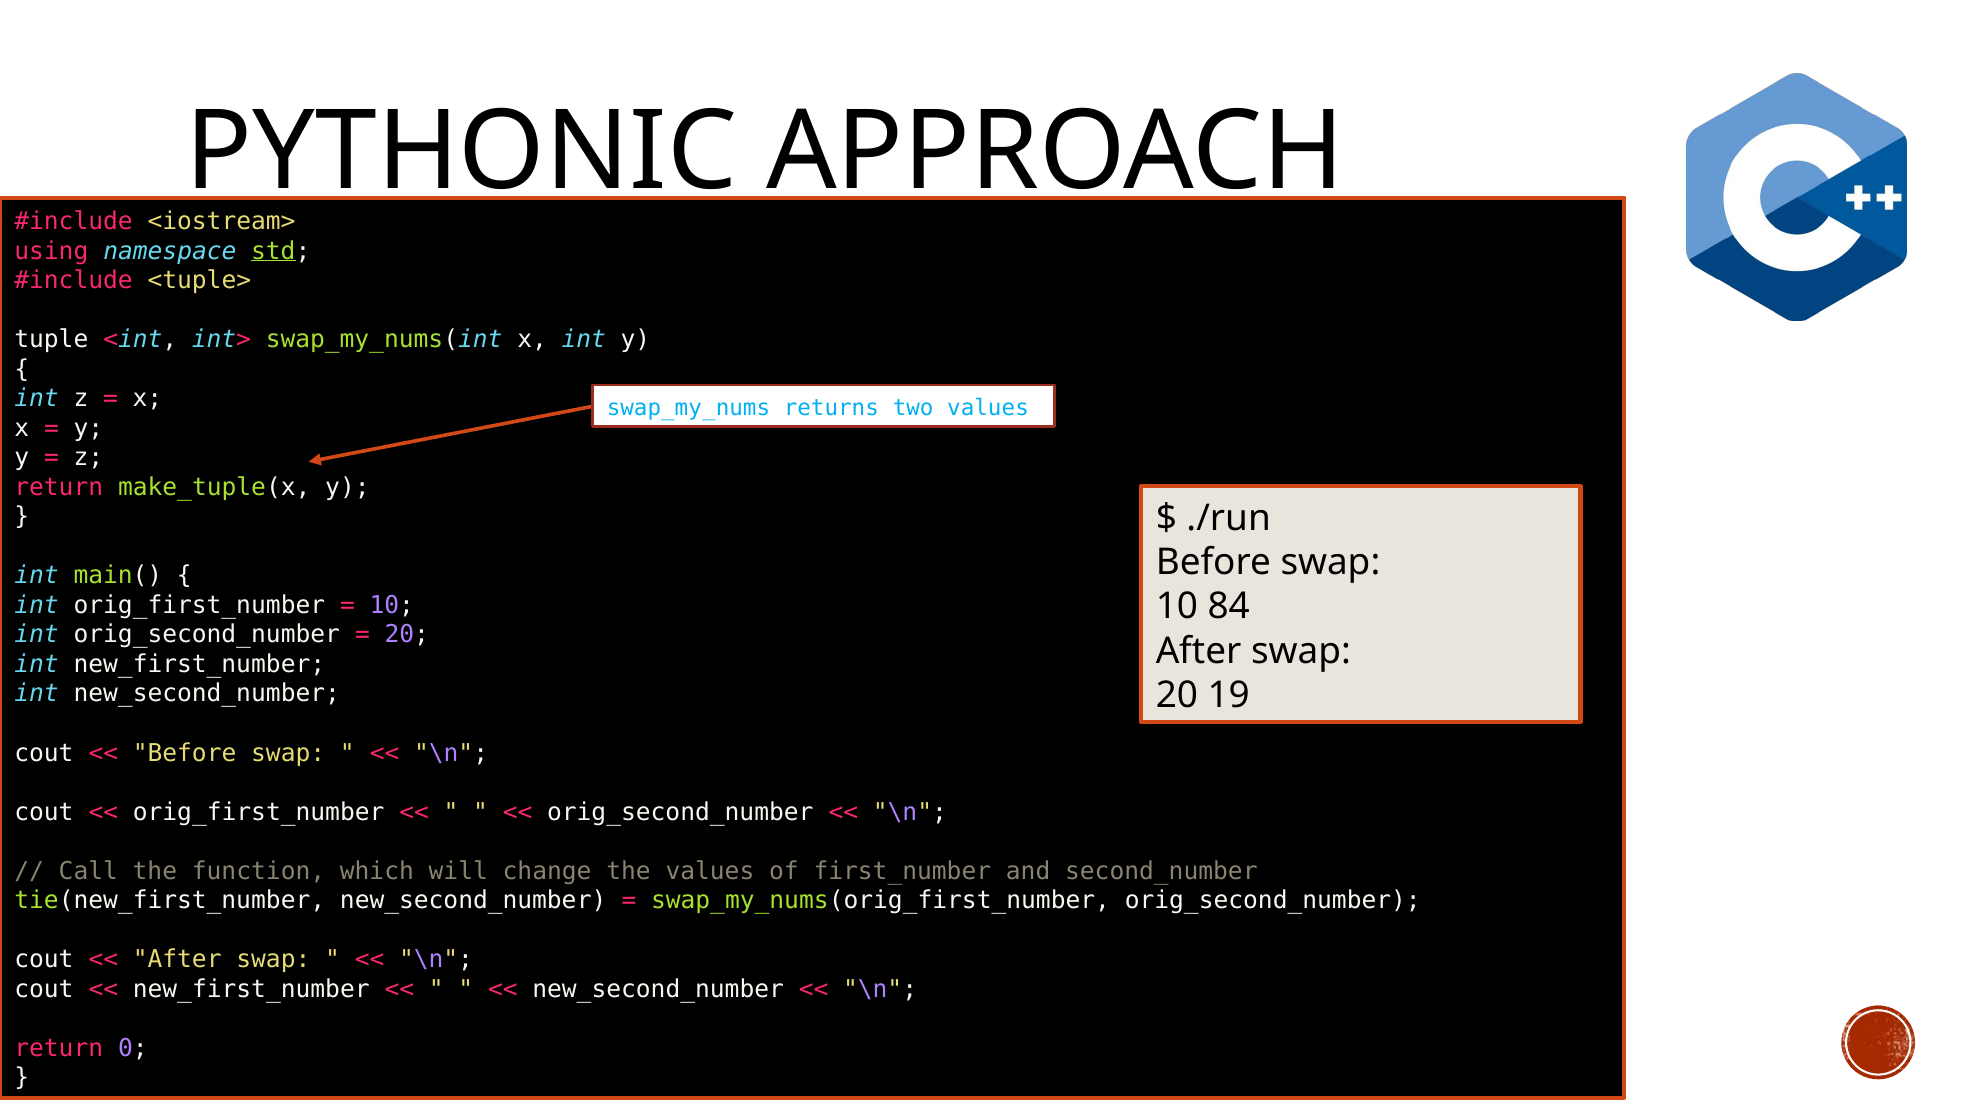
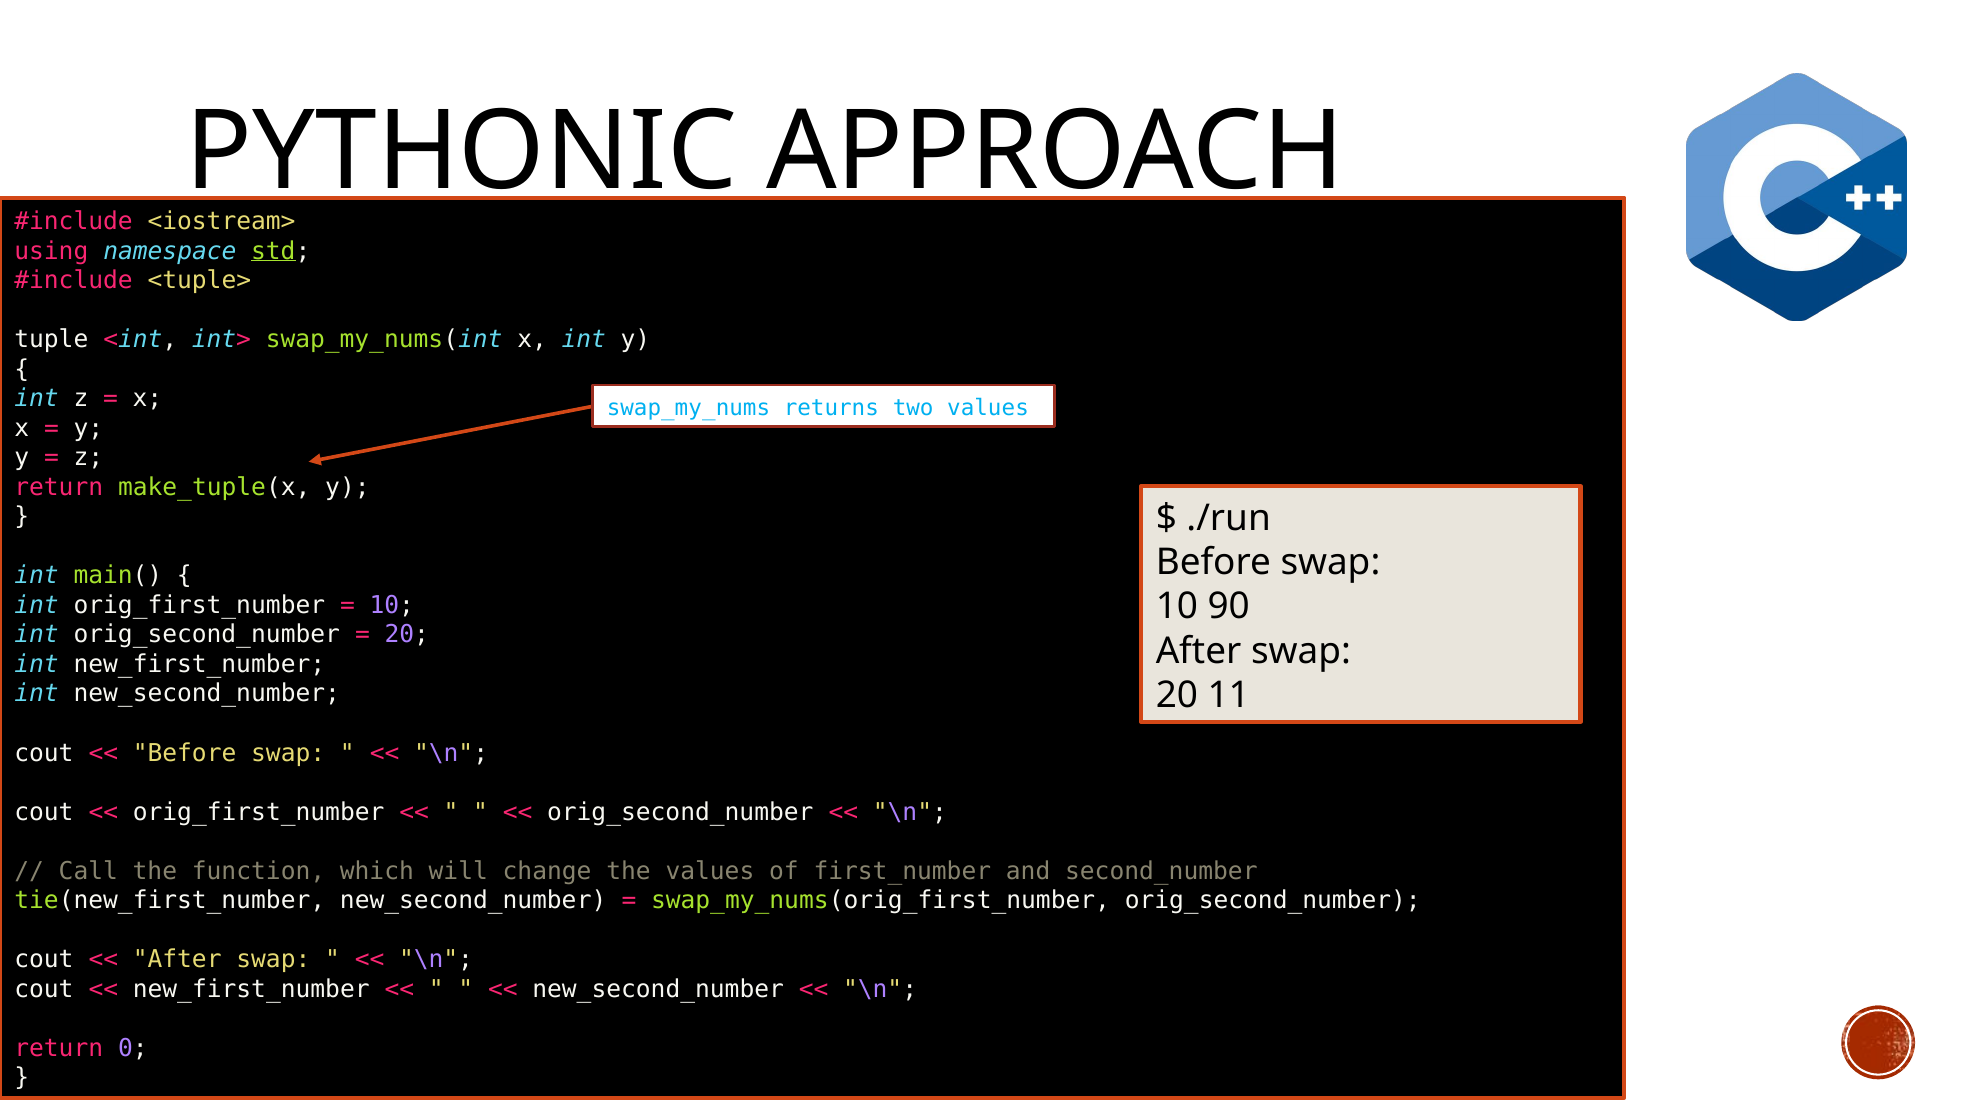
84: 84 -> 90
19: 19 -> 11
